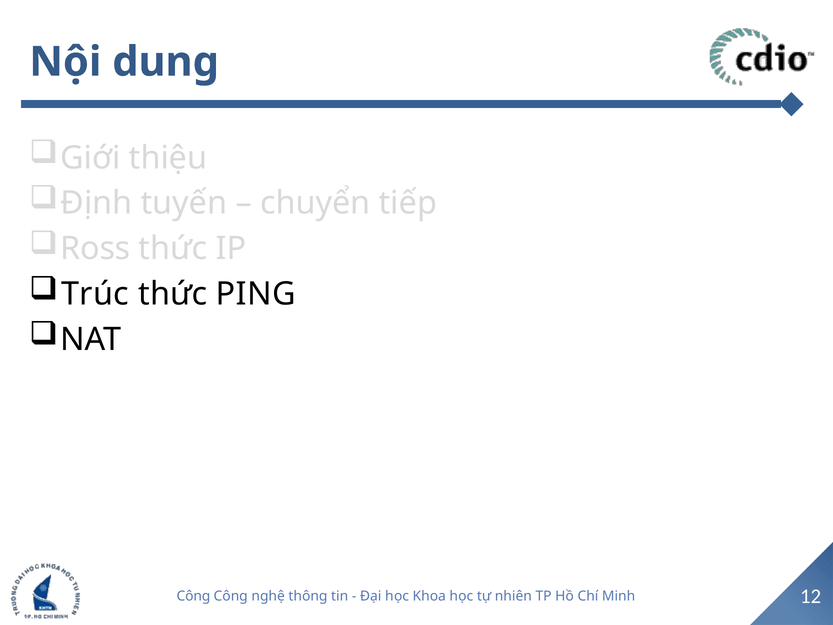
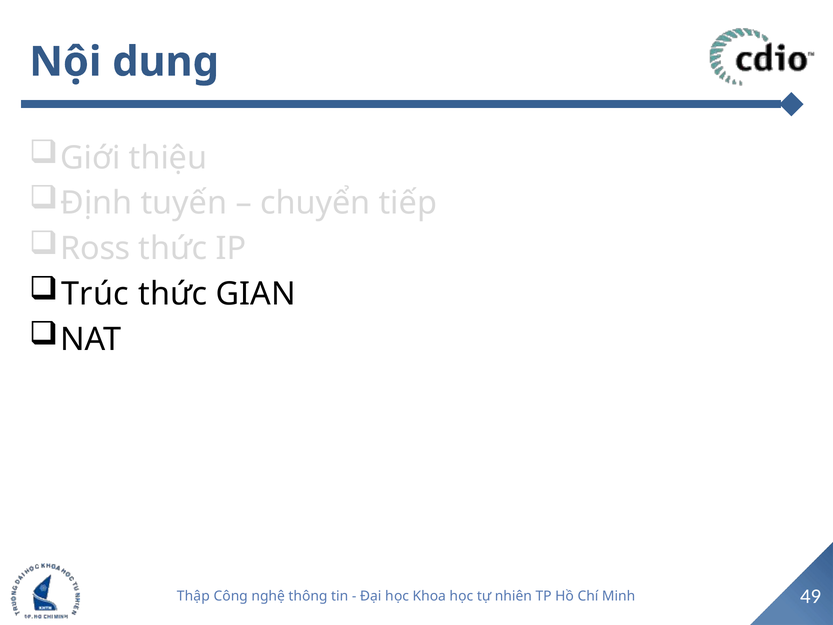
PING: PING -> GIAN
Công at (193, 596): Công -> Thập
12: 12 -> 49
